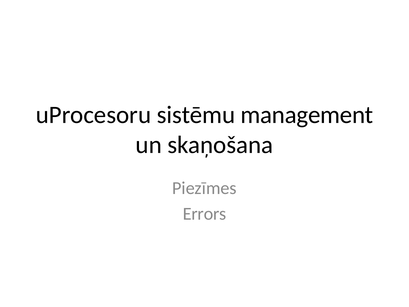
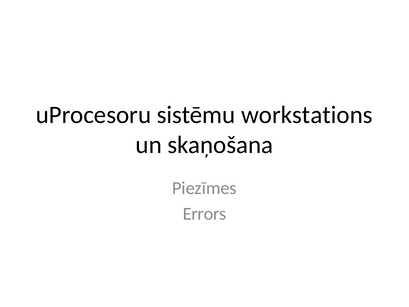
management: management -> workstations
